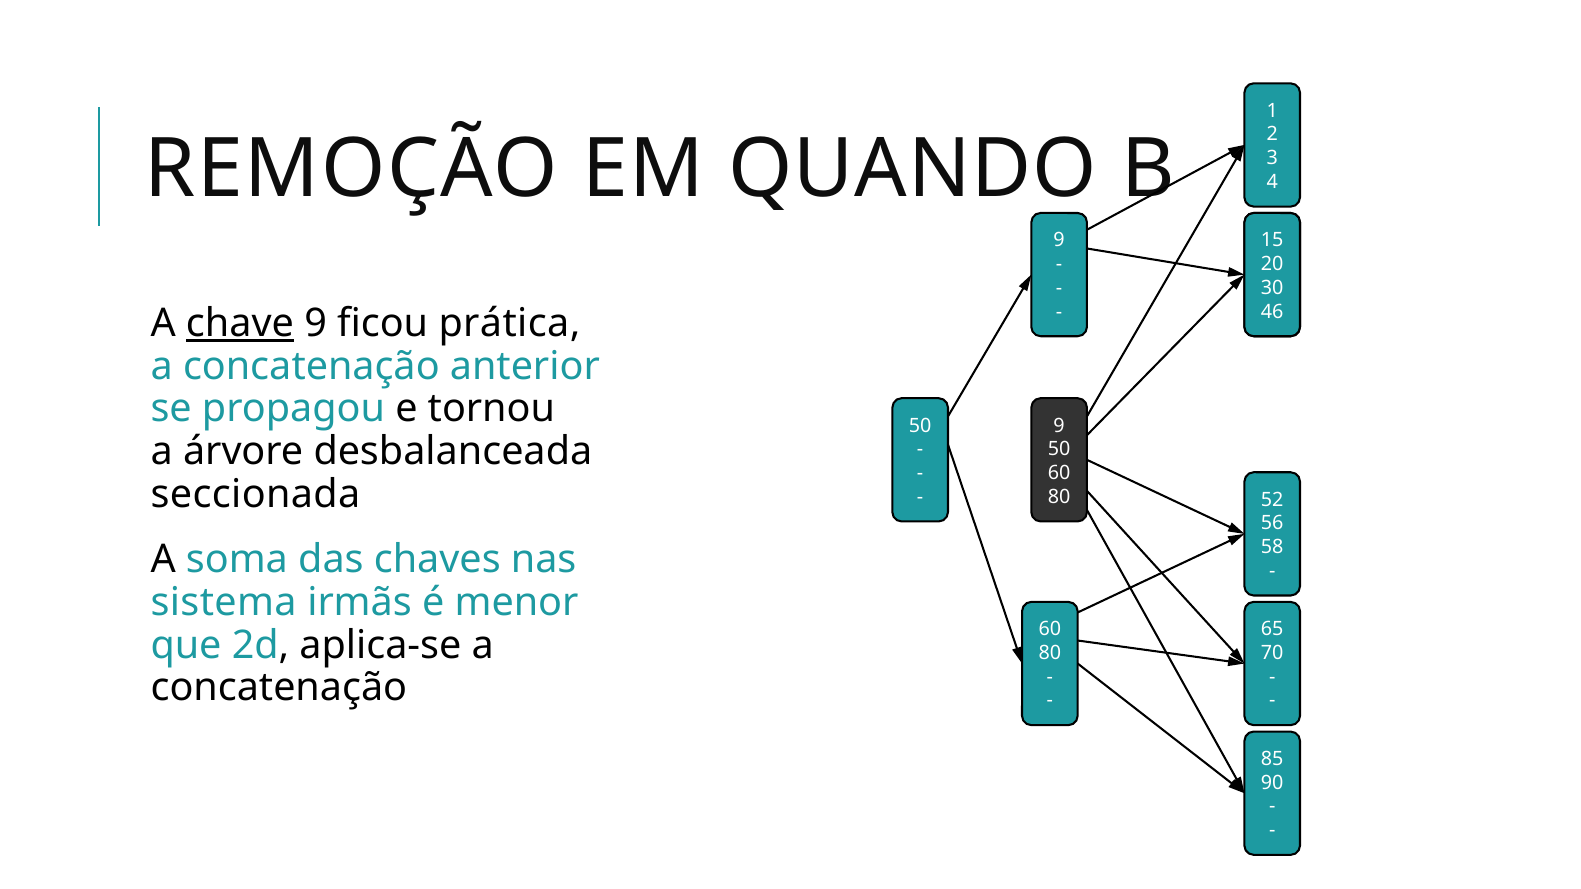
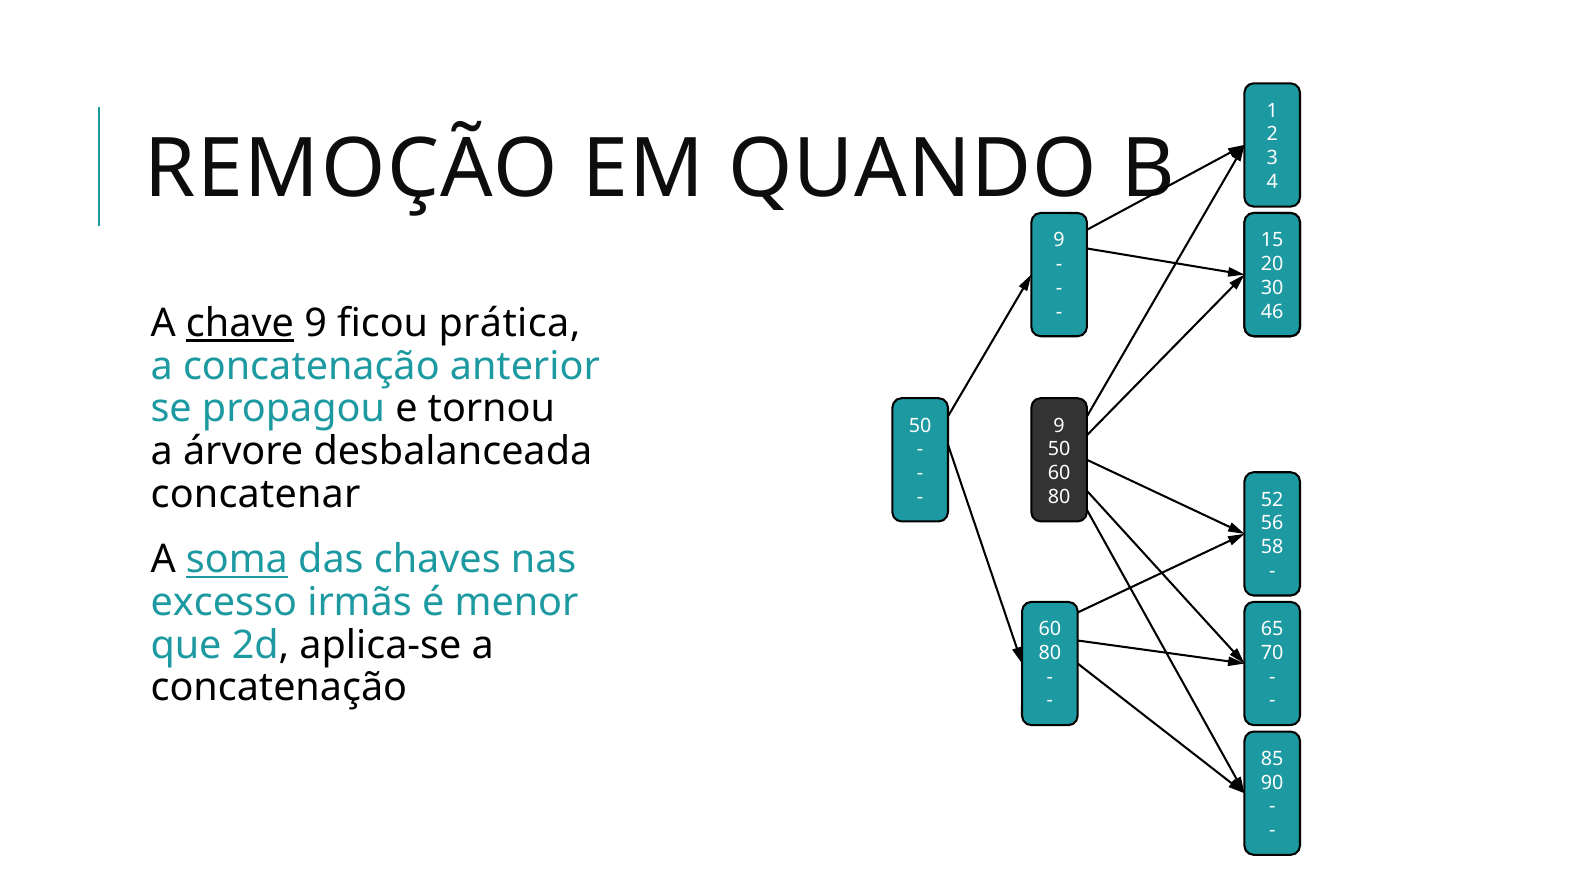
seccionada: seccionada -> concatenar
soma underline: none -> present
sistema: sistema -> excesso
